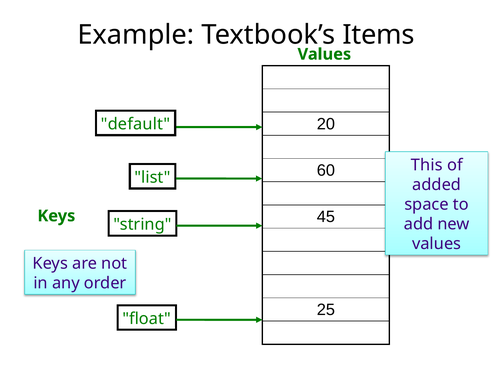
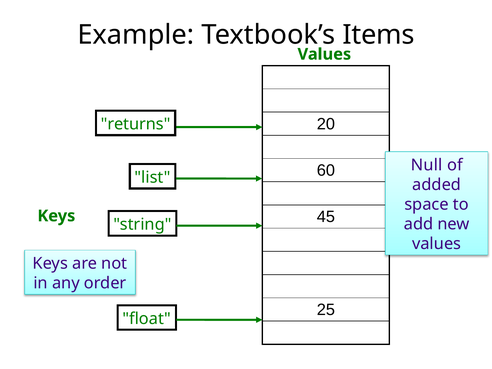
default: default -> returns
This: This -> Null
